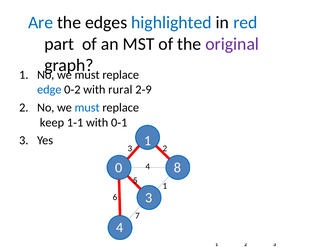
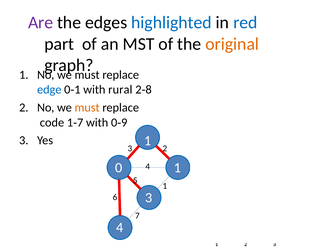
Are colour: blue -> purple
original colour: purple -> orange
2 at (77, 89): 2 -> 1
9: 9 -> 8
must at (87, 107) colour: blue -> orange
keep: keep -> code
1 at (80, 122): 1 -> 7
with 0 1: 1 -> 9
8 at (177, 167): 8 -> 1
